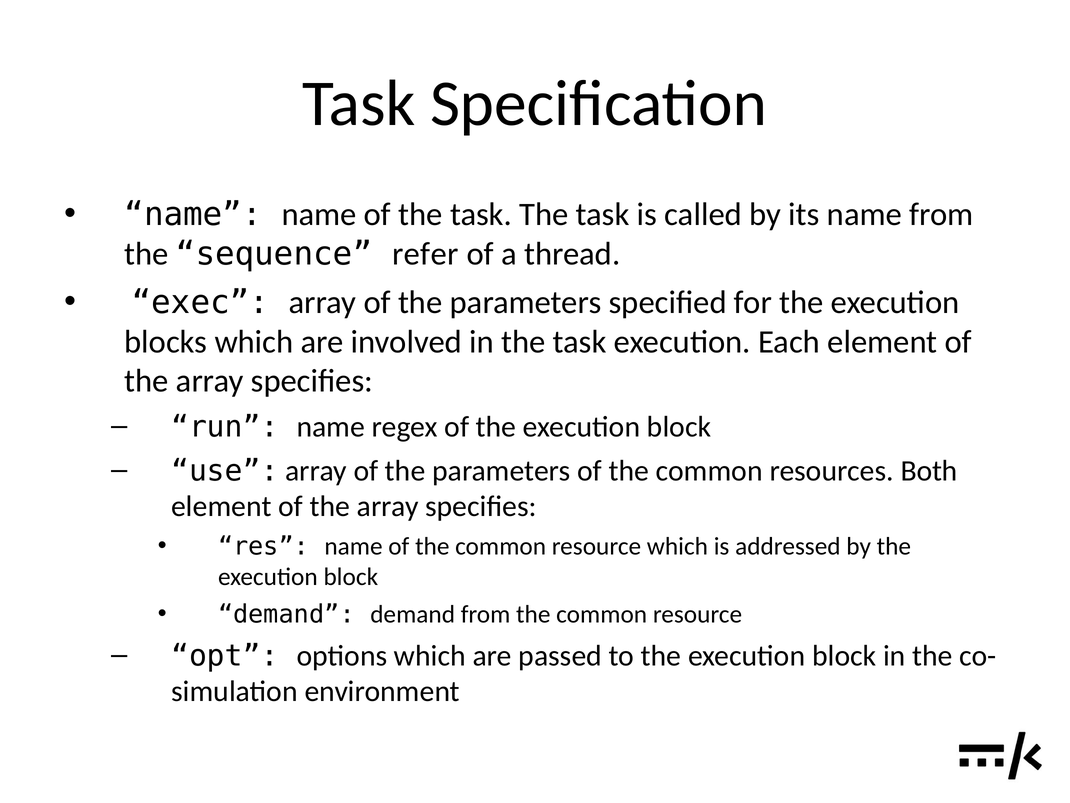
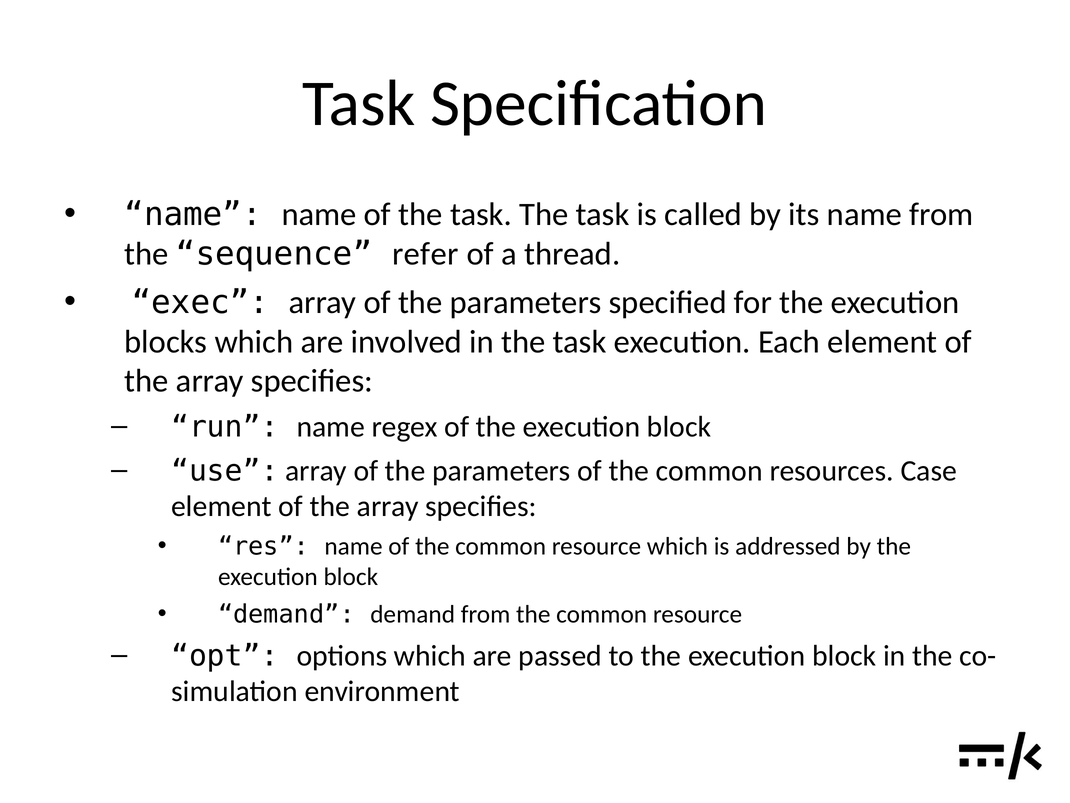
Both: Both -> Case
